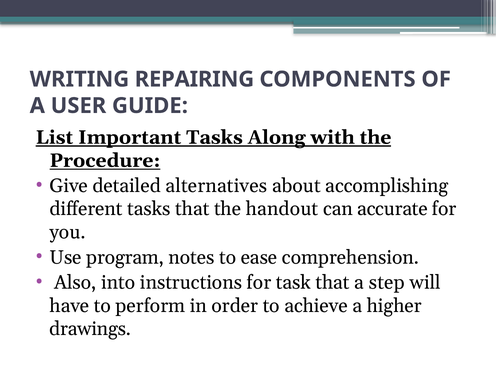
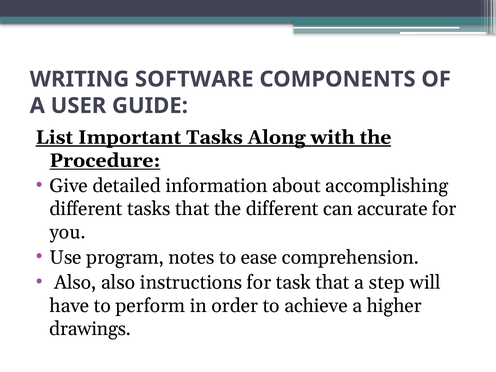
REPAIRING: REPAIRING -> SOFTWARE
alternatives: alternatives -> information
the handout: handout -> different
Also into: into -> also
